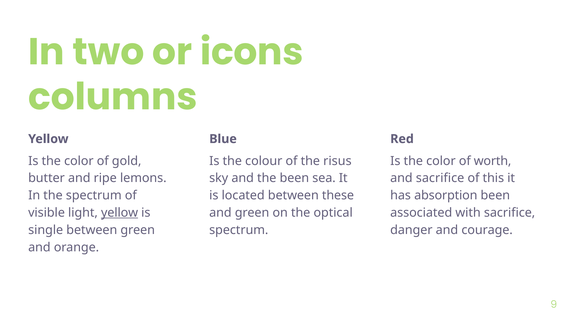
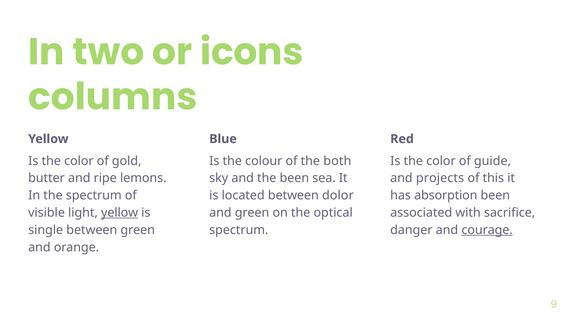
risus: risus -> both
worth: worth -> guide
and sacrifice: sacrifice -> projects
these: these -> dolor
courage underline: none -> present
